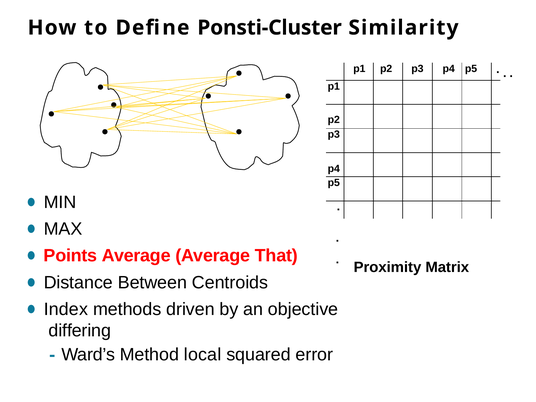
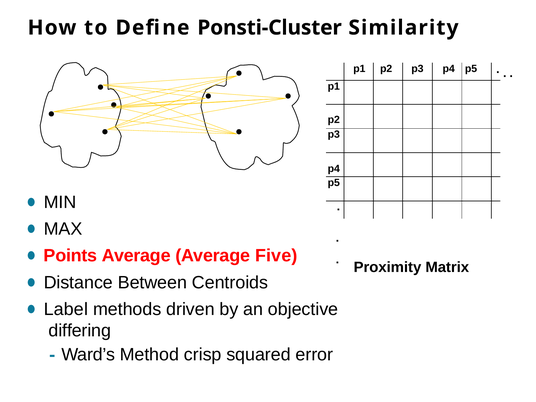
That: That -> Five
Index: Index -> Label
local: local -> crisp
